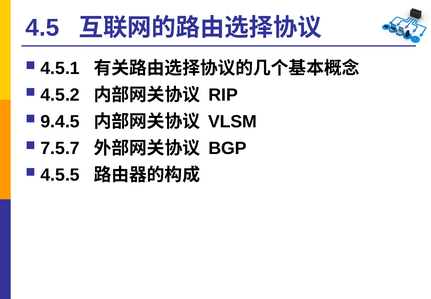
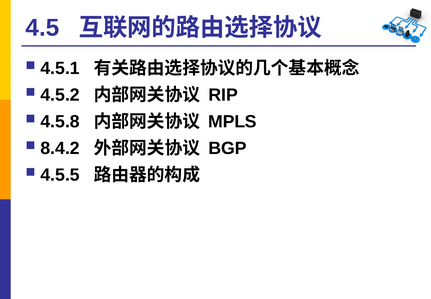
9.4.5: 9.4.5 -> 4.5.8
VLSM: VLSM -> MPLS
7.5.7: 7.5.7 -> 8.4.2
